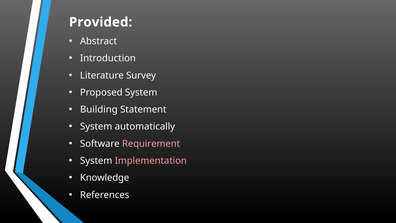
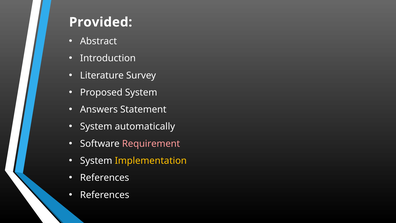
Building: Building -> Answers
Implementation colour: pink -> yellow
Knowledge at (105, 178): Knowledge -> References
